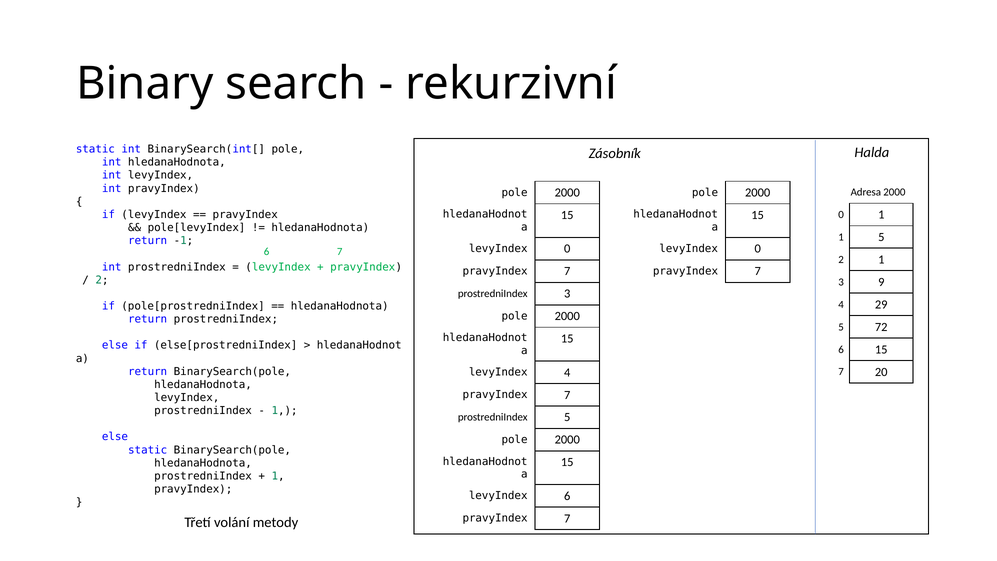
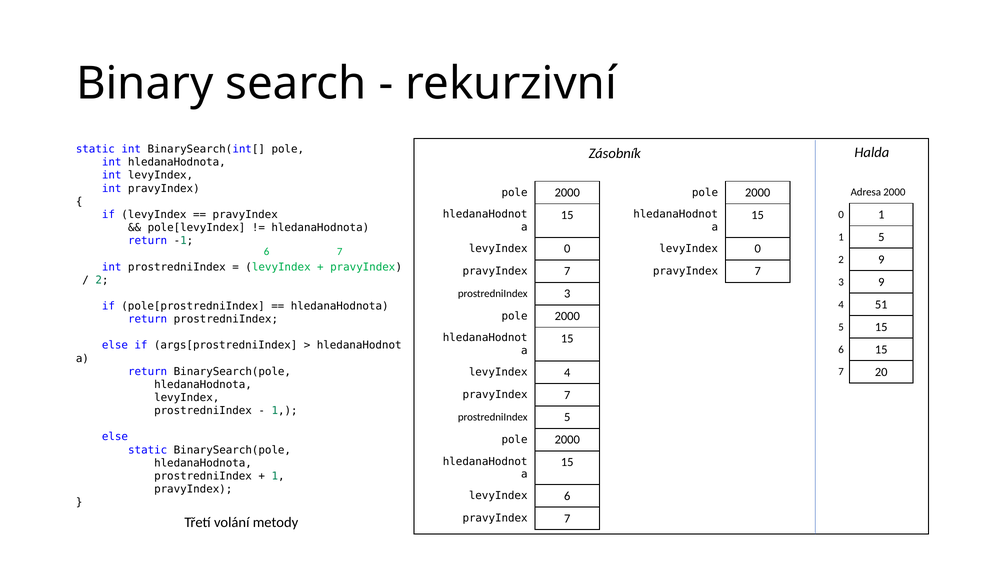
2 1: 1 -> 9
29: 29 -> 51
5 72: 72 -> 15
else[prostredniIndex: else[prostredniIndex -> args[prostredniIndex
